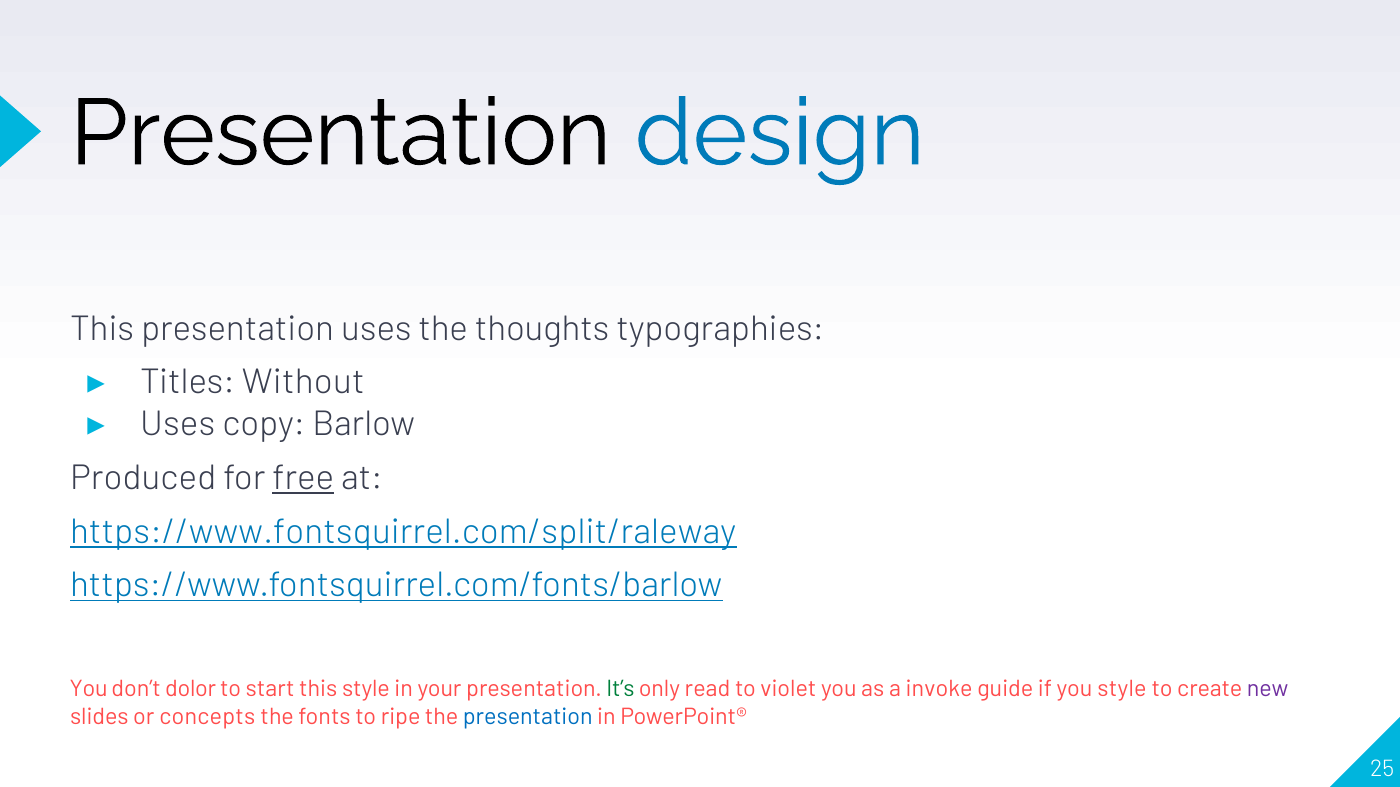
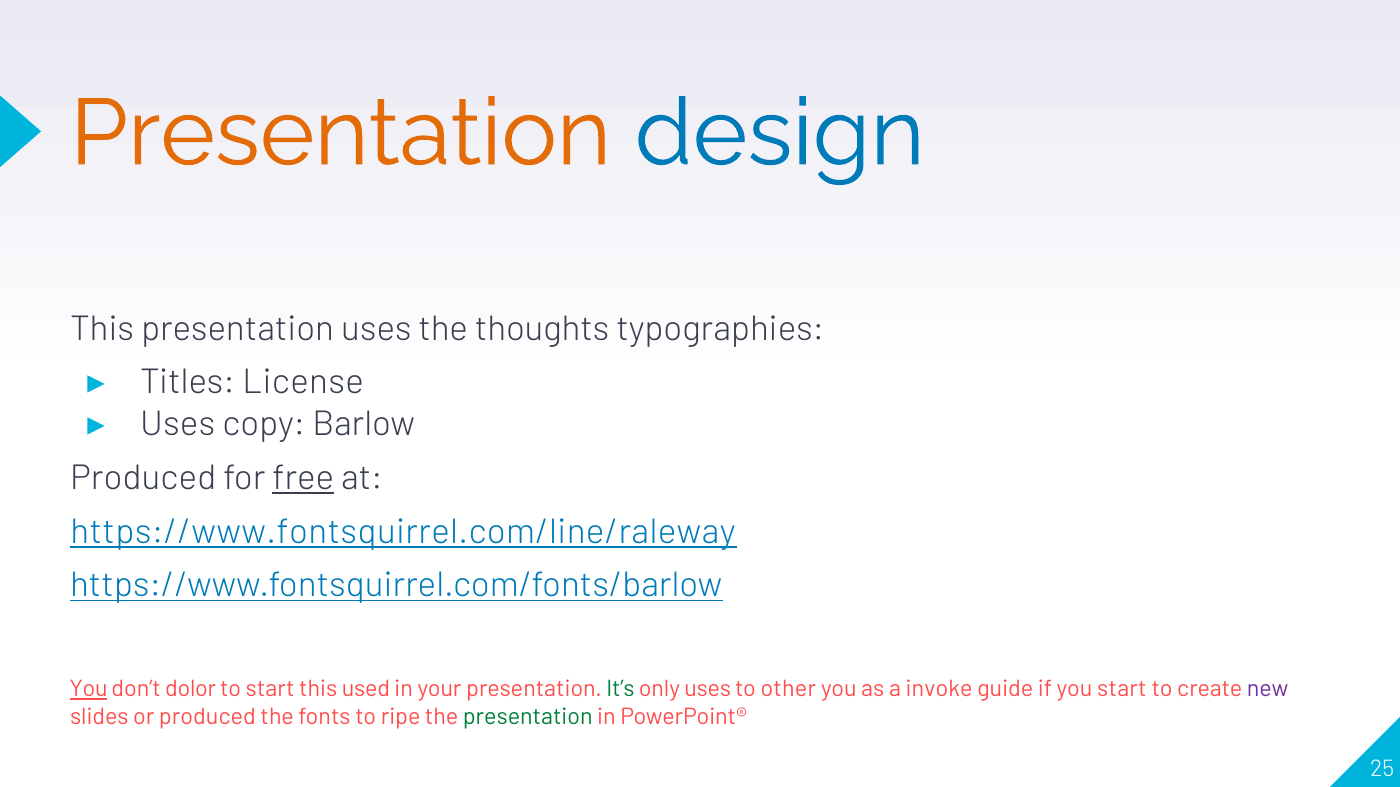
Presentation at (341, 134) colour: black -> orange
Without: Without -> License
https://www.fontsquirrel.com/split/raleway: https://www.fontsquirrel.com/split/raleway -> https://www.fontsquirrel.com/line/raleway
You at (89, 689) underline: none -> present
this style: style -> used
only read: read -> uses
violet: violet -> other
you style: style -> start
or concepts: concepts -> produced
presentation at (528, 717) colour: blue -> green
